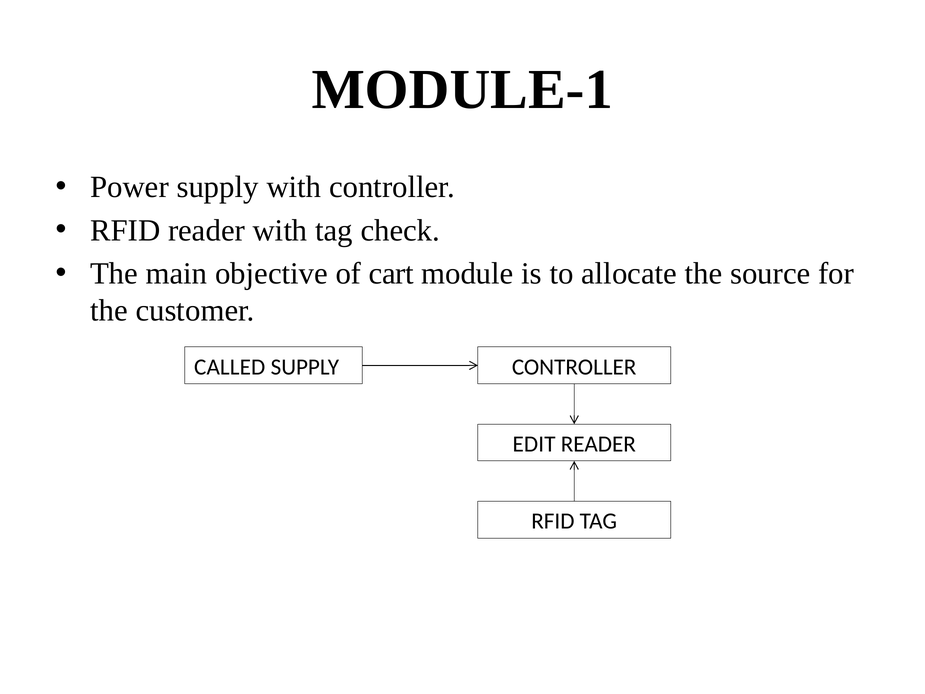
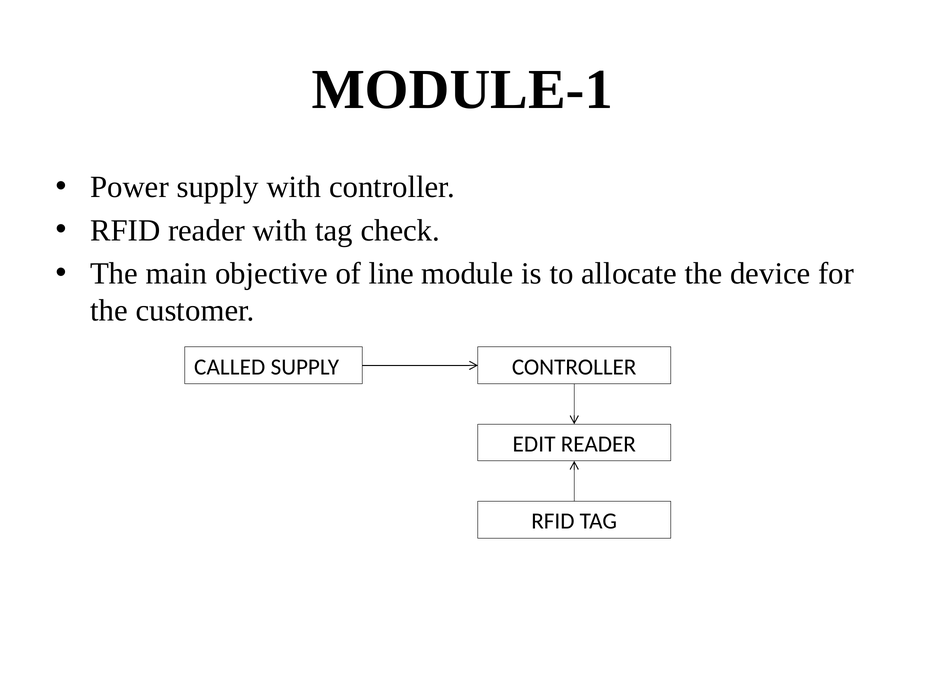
cart: cart -> line
source: source -> device
